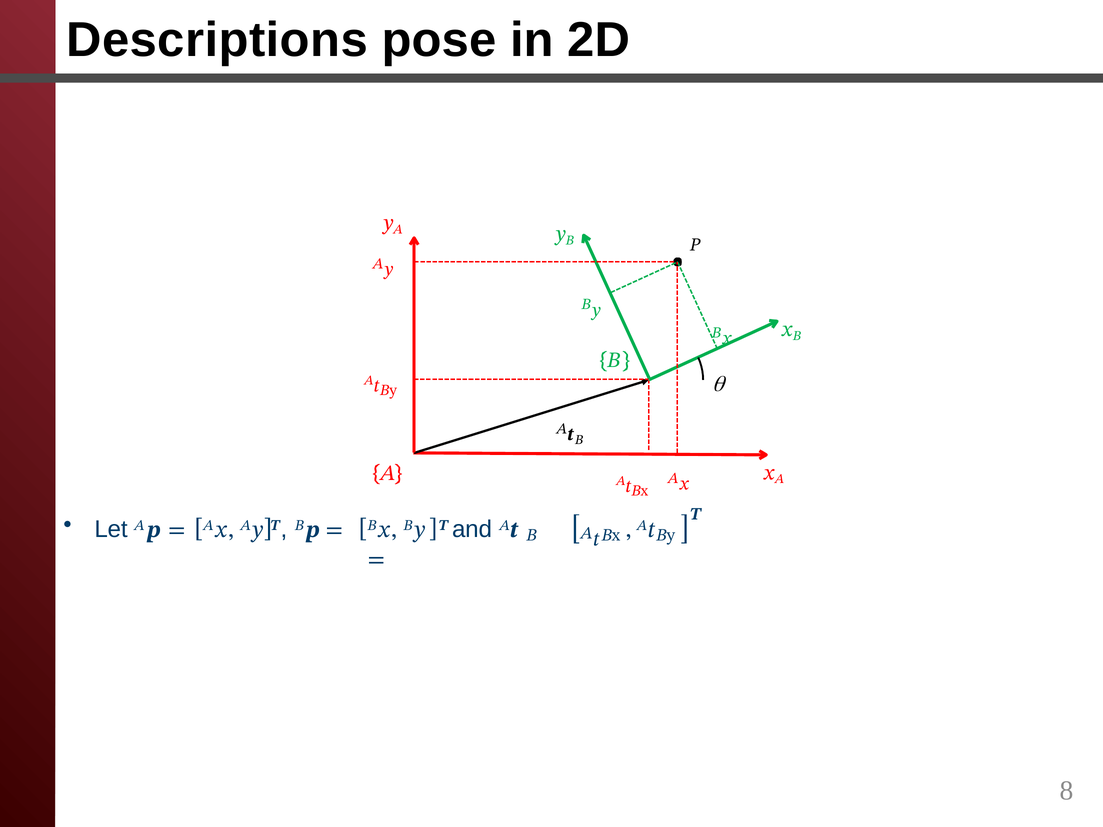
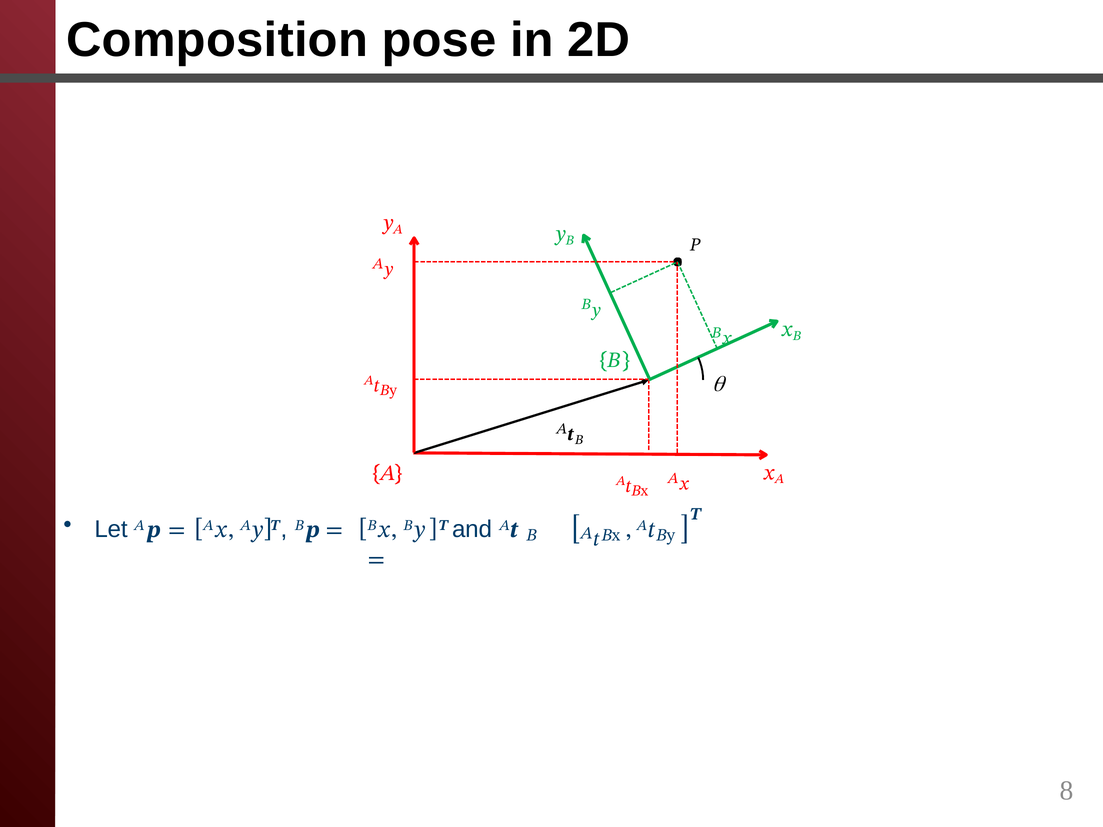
Descriptions: Descriptions -> Composition
